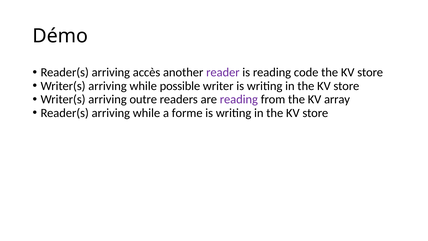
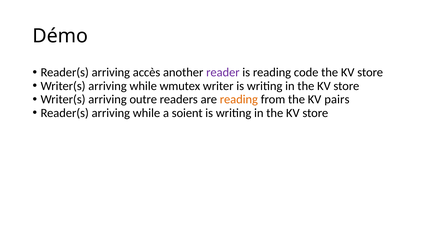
possible: possible -> wmutex
reading at (239, 99) colour: purple -> orange
array: array -> pairs
forme: forme -> soient
